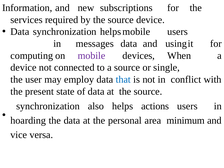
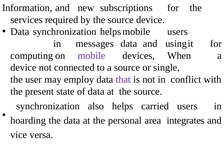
that colour: blue -> purple
actions: actions -> carried
minimum: minimum -> integrates
